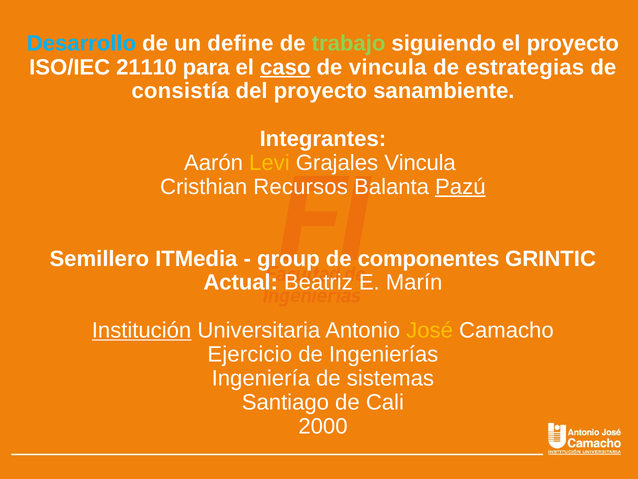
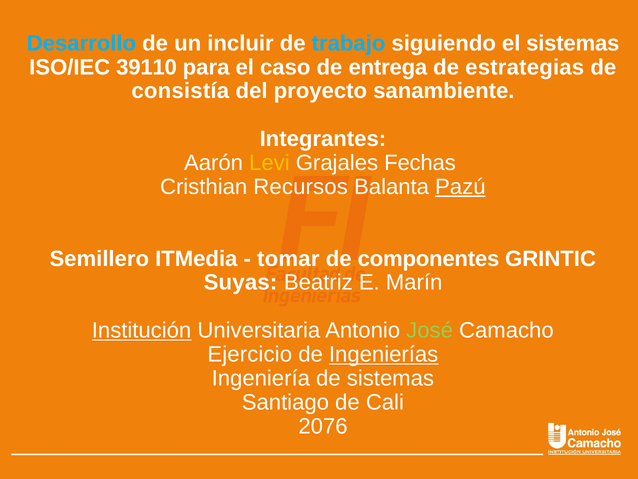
define: define -> incluir
trabajo colour: light green -> light blue
el proyecto: proyecto -> sistemas
21110: 21110 -> 39110
caso underline: present -> none
de vincula: vincula -> entrega
Grajales Vincula: Vincula -> Fechas
group: group -> tomar
Actual: Actual -> Suyas
José colour: yellow -> light green
Ingenierías underline: none -> present
2000: 2000 -> 2076
